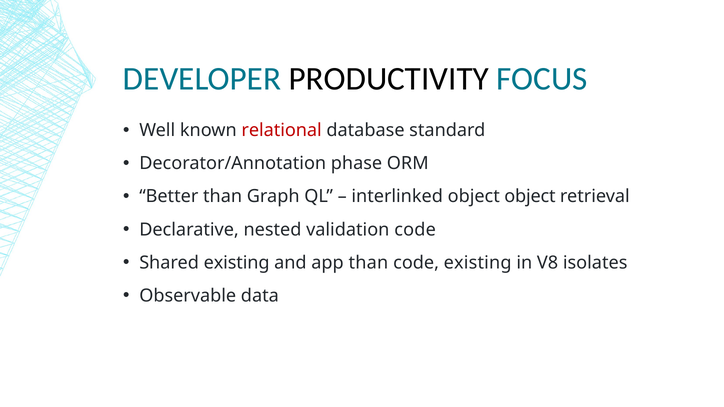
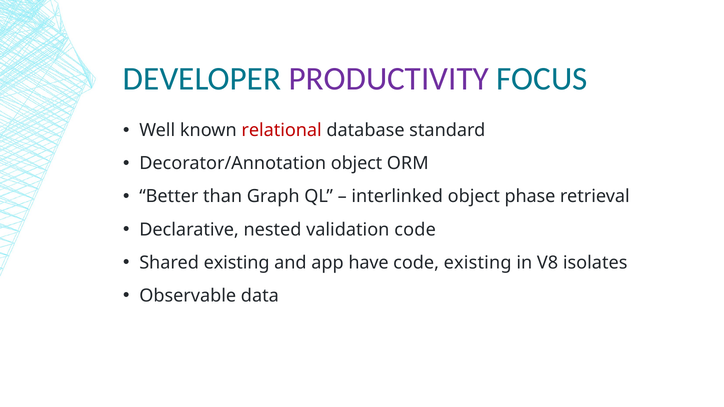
PRODUCTIVITY colour: black -> purple
Decorator/Annotation phase: phase -> object
object object: object -> phase
app than: than -> have
